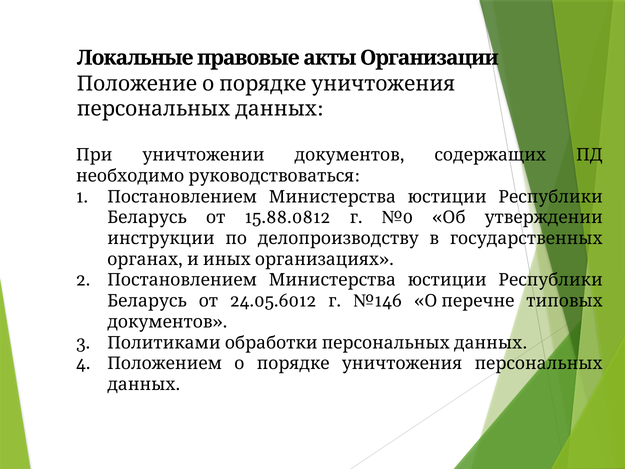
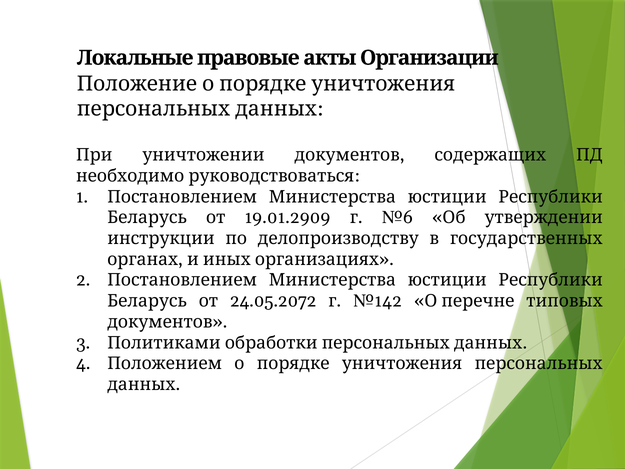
15.88.0812: 15.88.0812 -> 19.01.2909
№0: №0 -> №6
24.05.6012: 24.05.6012 -> 24.05.2072
№146: №146 -> №142
